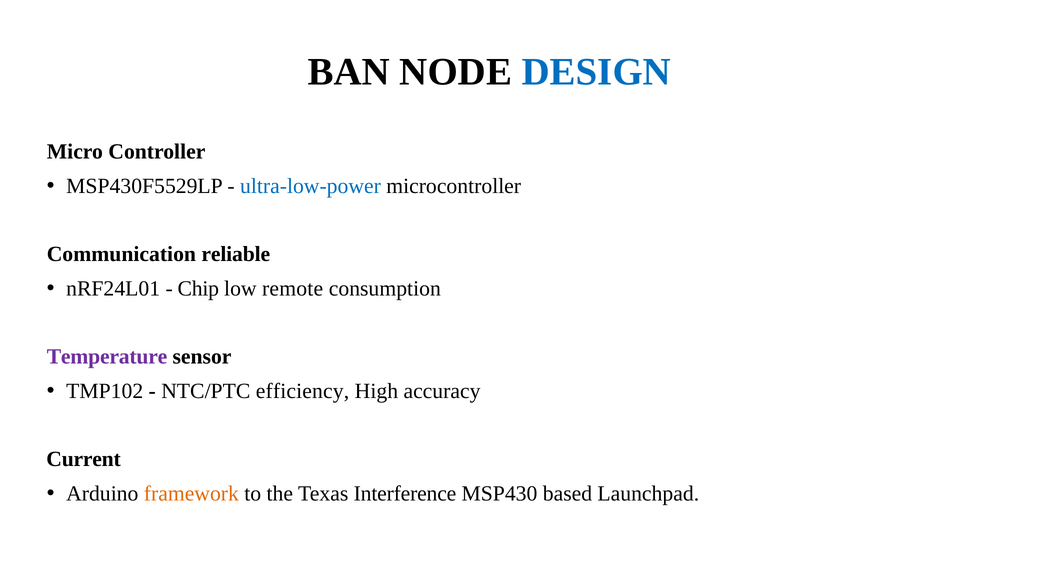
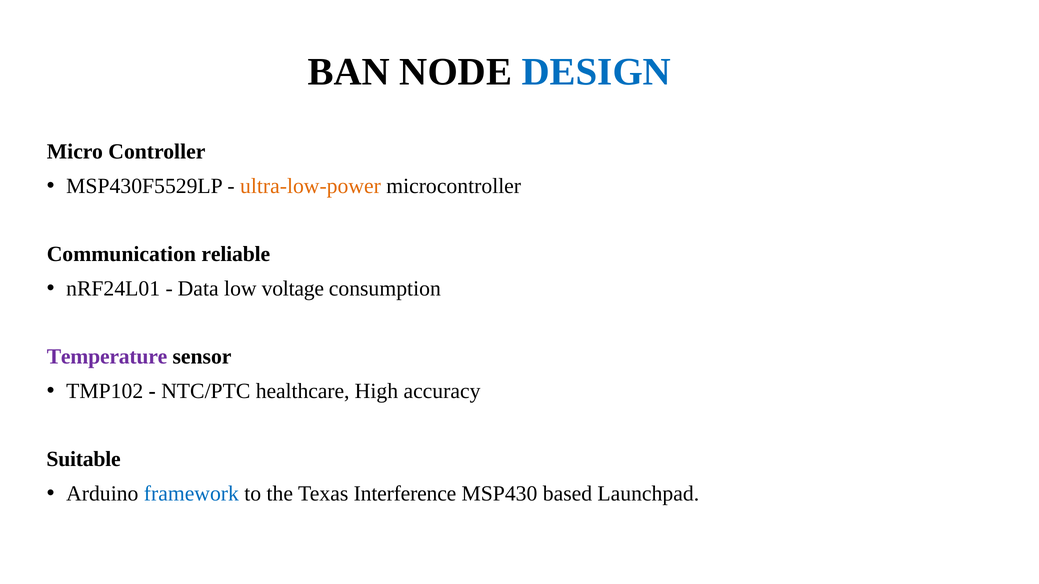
ultra-low-power colour: blue -> orange
Chip: Chip -> Data
remote: remote -> voltage
efficiency: efficiency -> healthcare
Current: Current -> Suitable
framework colour: orange -> blue
